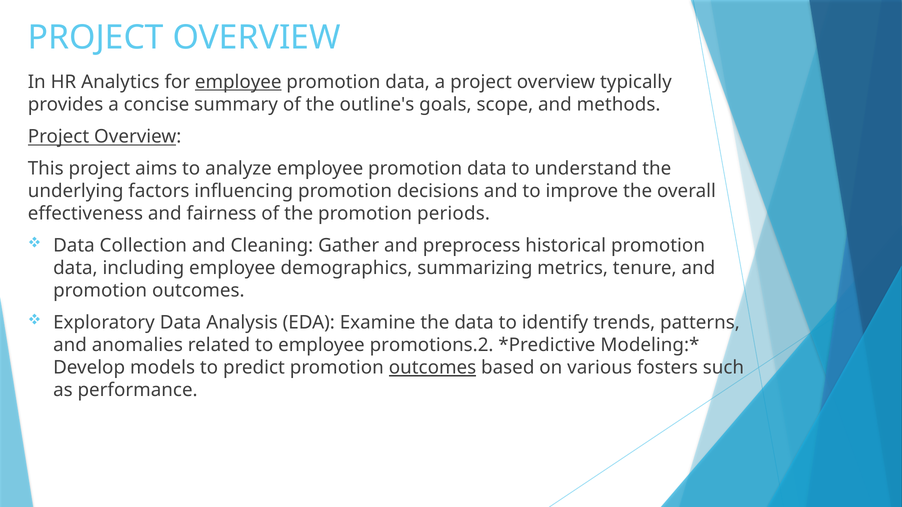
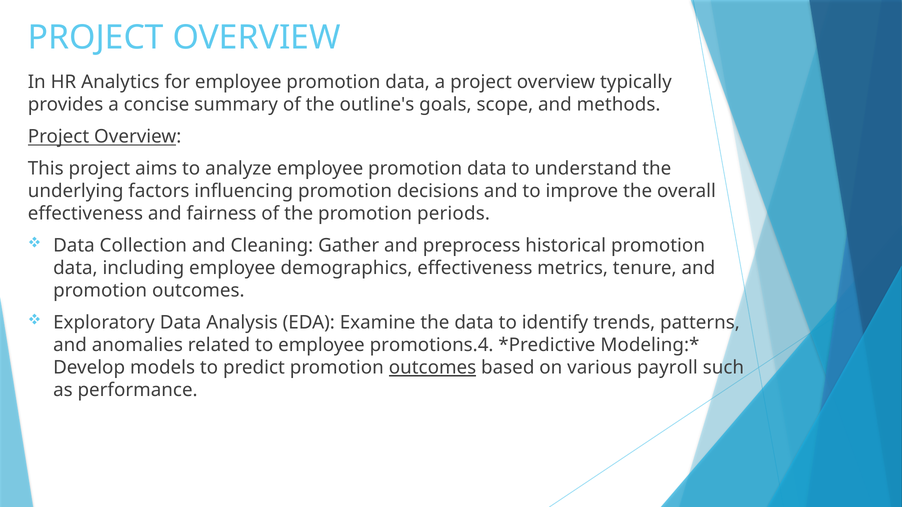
employee at (238, 82) underline: present -> none
demographics summarizing: summarizing -> effectiveness
promotions.2: promotions.2 -> promotions.4
fosters: fosters -> payroll
